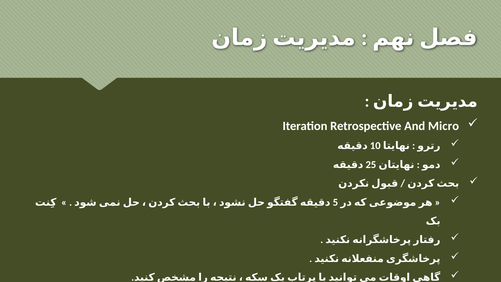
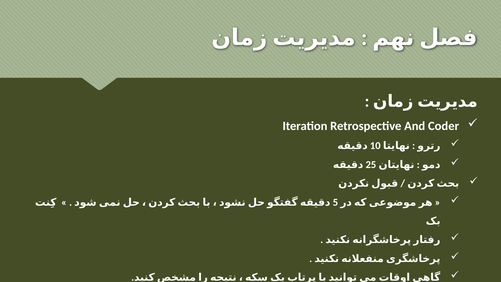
Micro: Micro -> Coder
